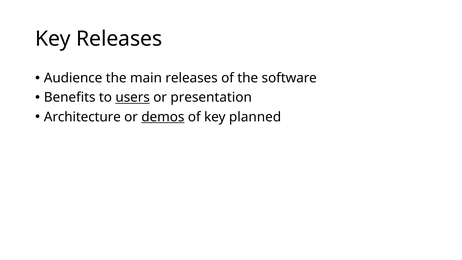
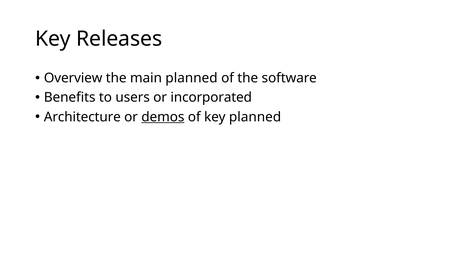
Audience: Audience -> Overview
main releases: releases -> planned
users underline: present -> none
presentation: presentation -> incorporated
